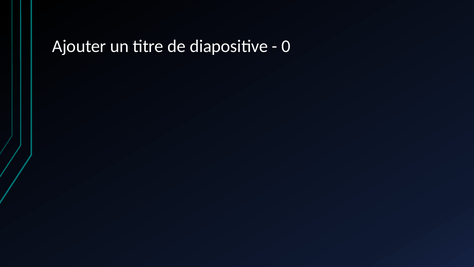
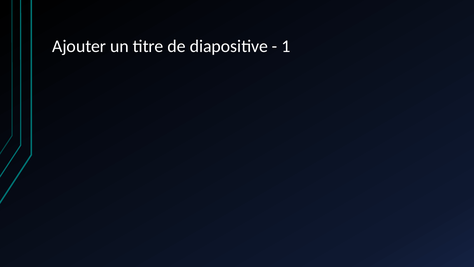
0: 0 -> 1
